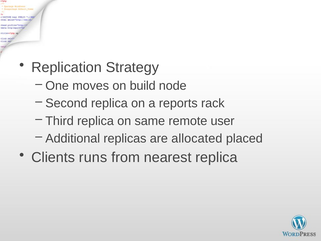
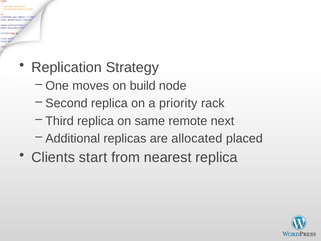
reports: reports -> priority
user: user -> next
runs: runs -> start
